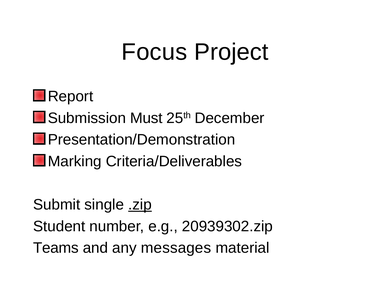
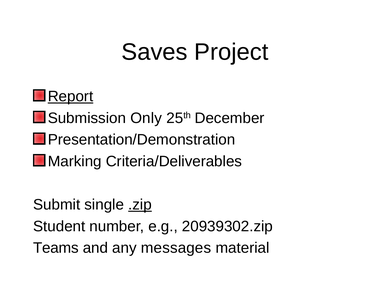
Focus: Focus -> Saves
Report underline: none -> present
Must: Must -> Only
